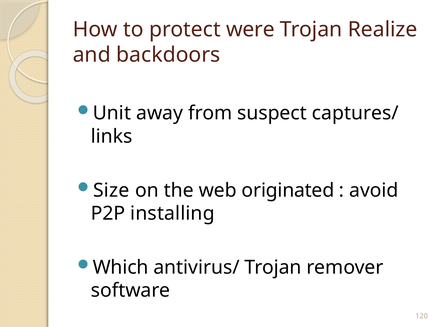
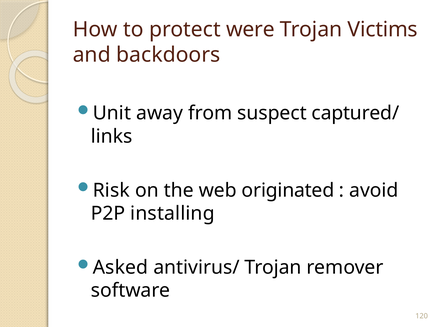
Realize: Realize -> Victims
captures/: captures/ -> captured/
Size: Size -> Risk
Which: Which -> Asked
